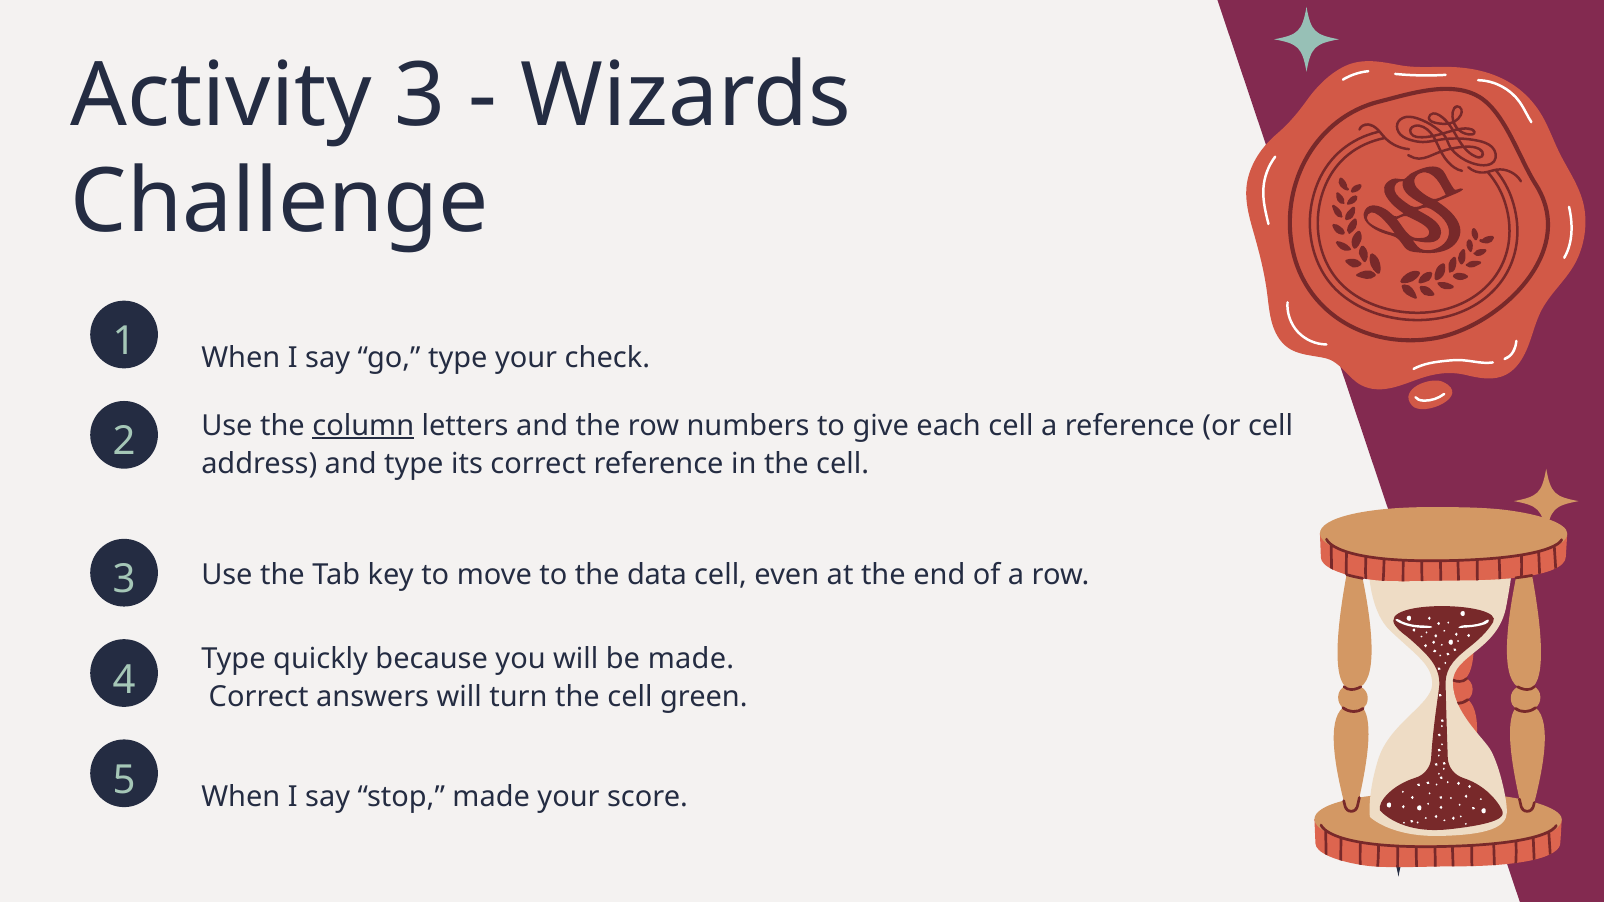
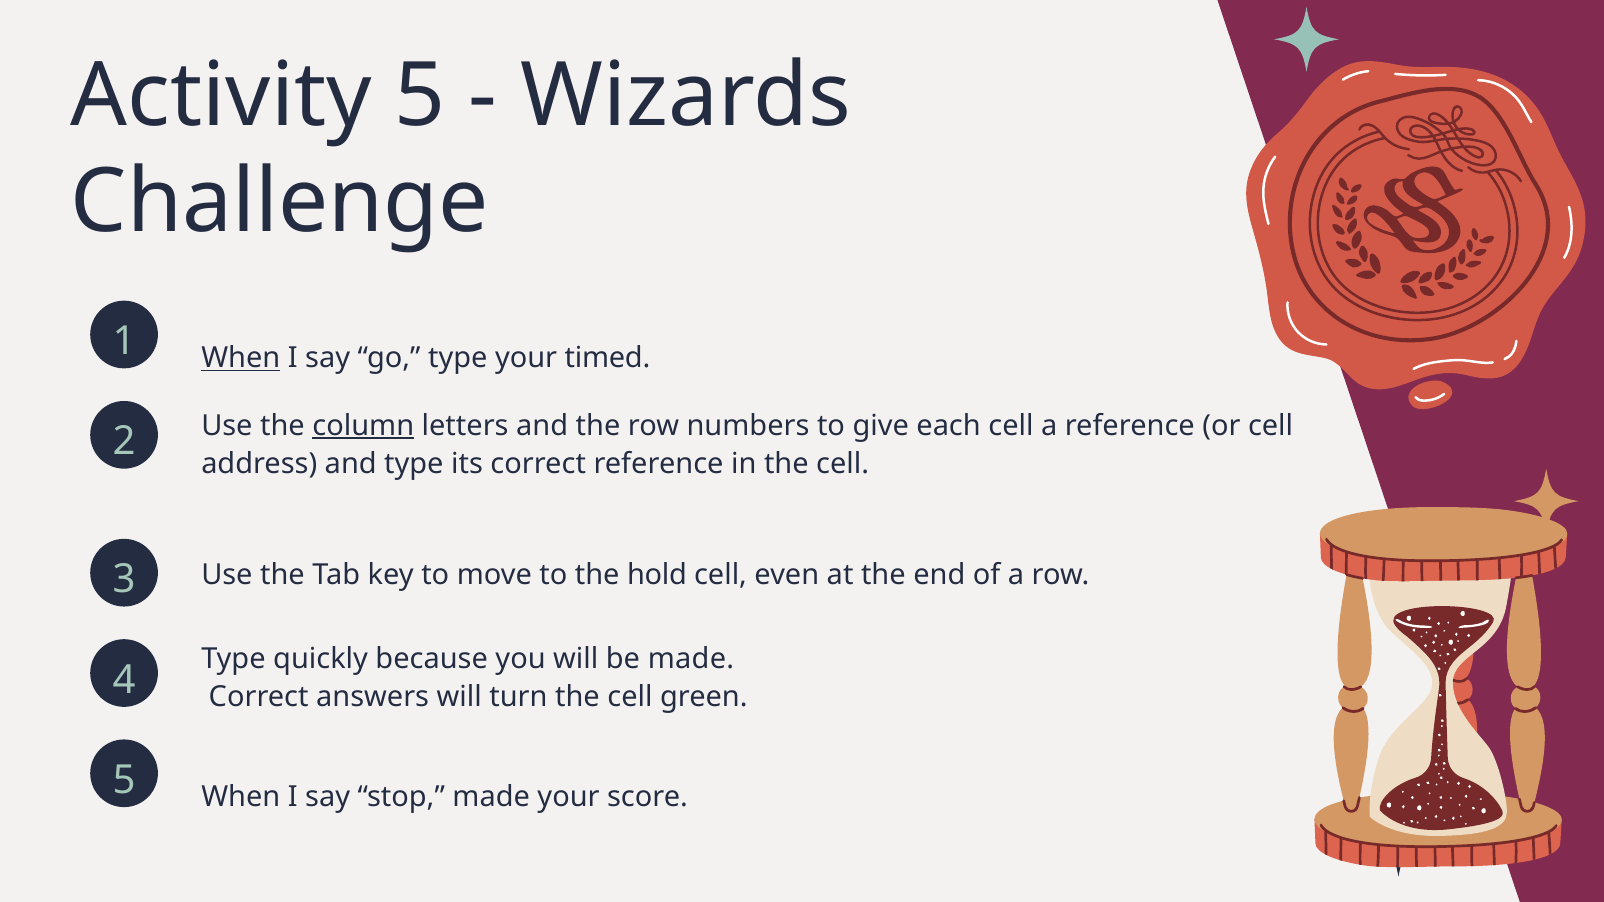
Activity 3: 3 -> 5
When at (241, 358) underline: none -> present
check: check -> timed
data: data -> hold
